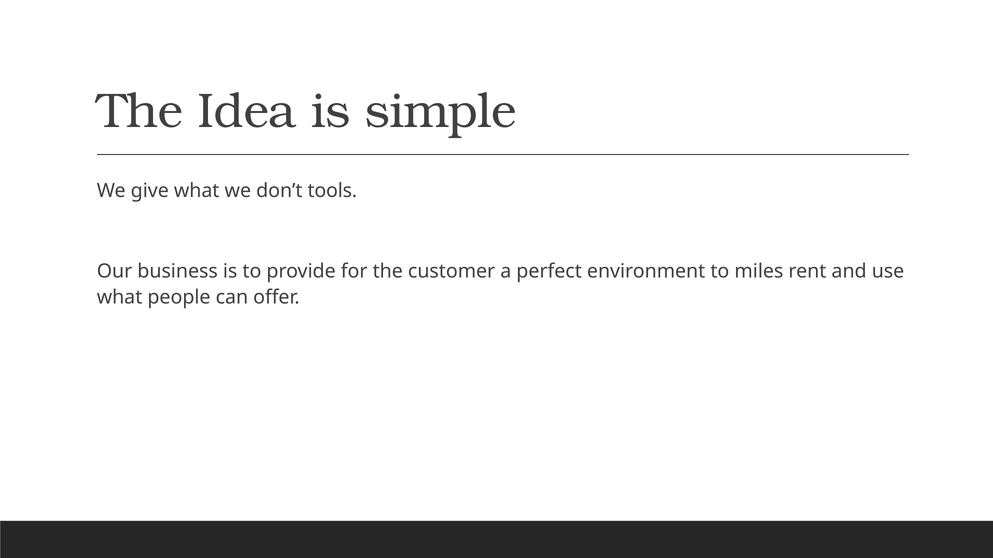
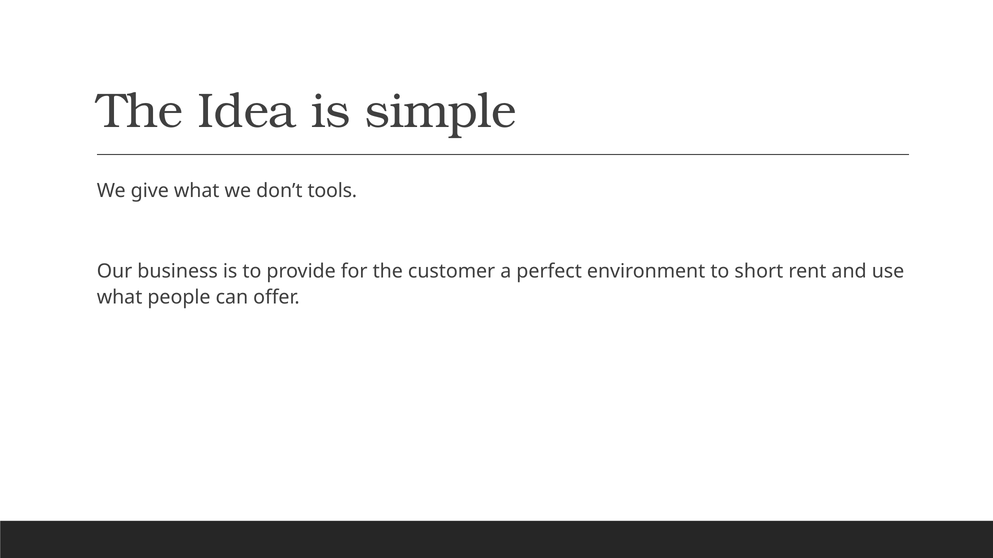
miles: miles -> short
